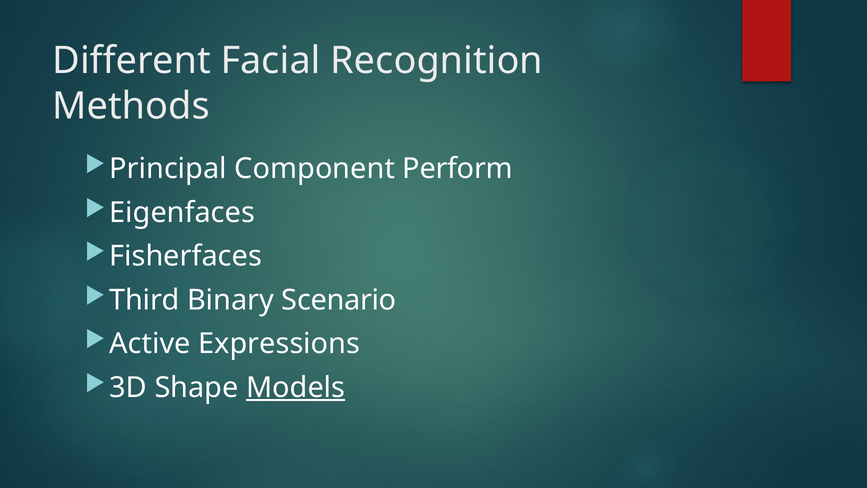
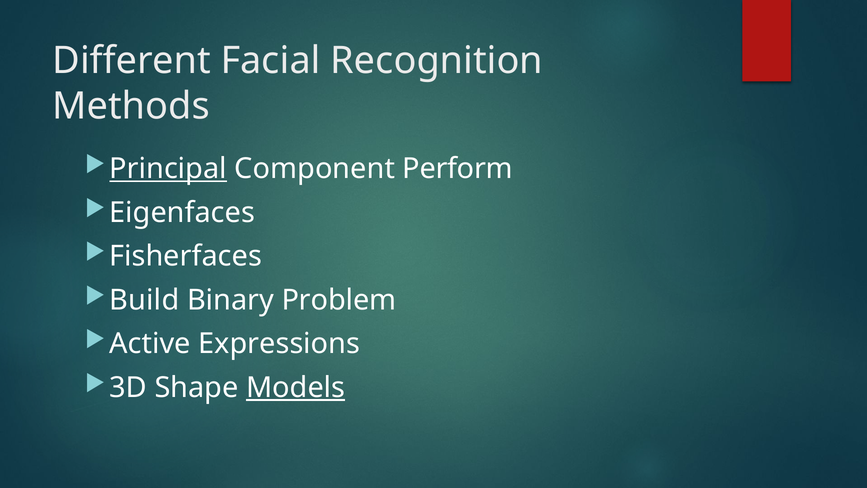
Principal underline: none -> present
Third: Third -> Build
Scenario: Scenario -> Problem
